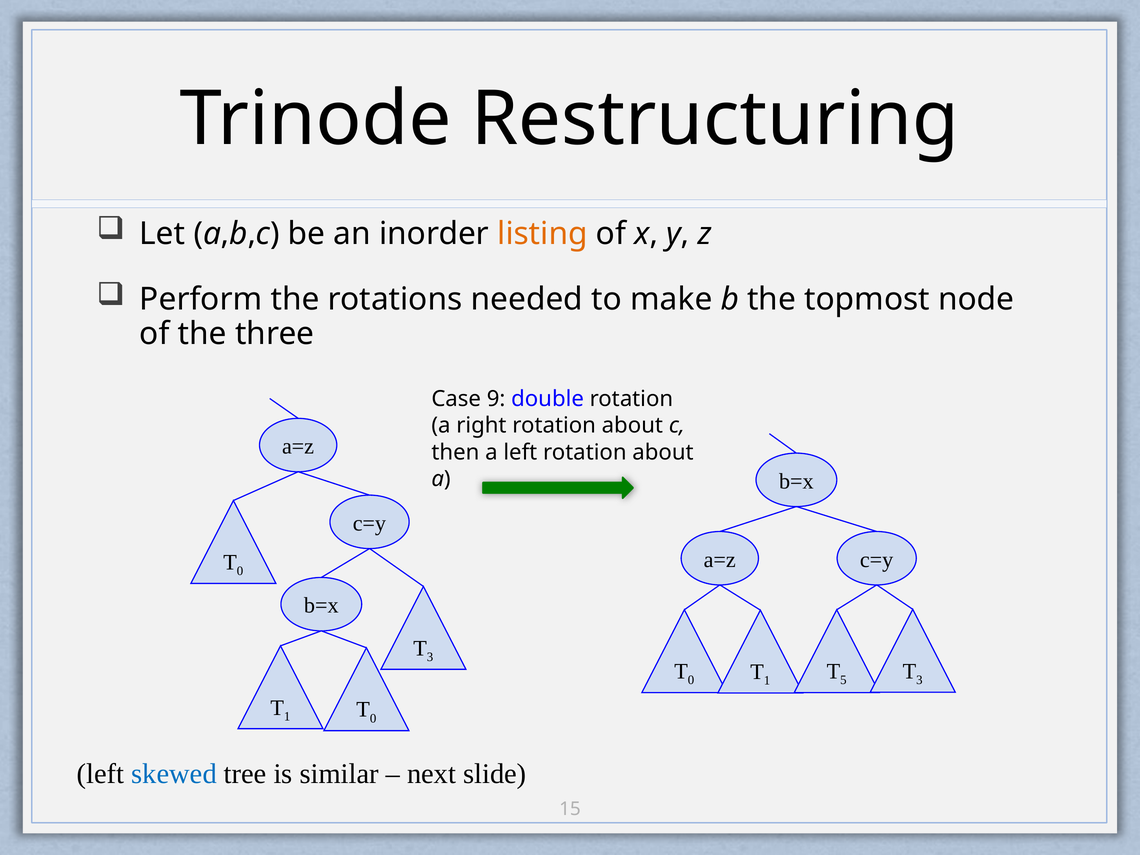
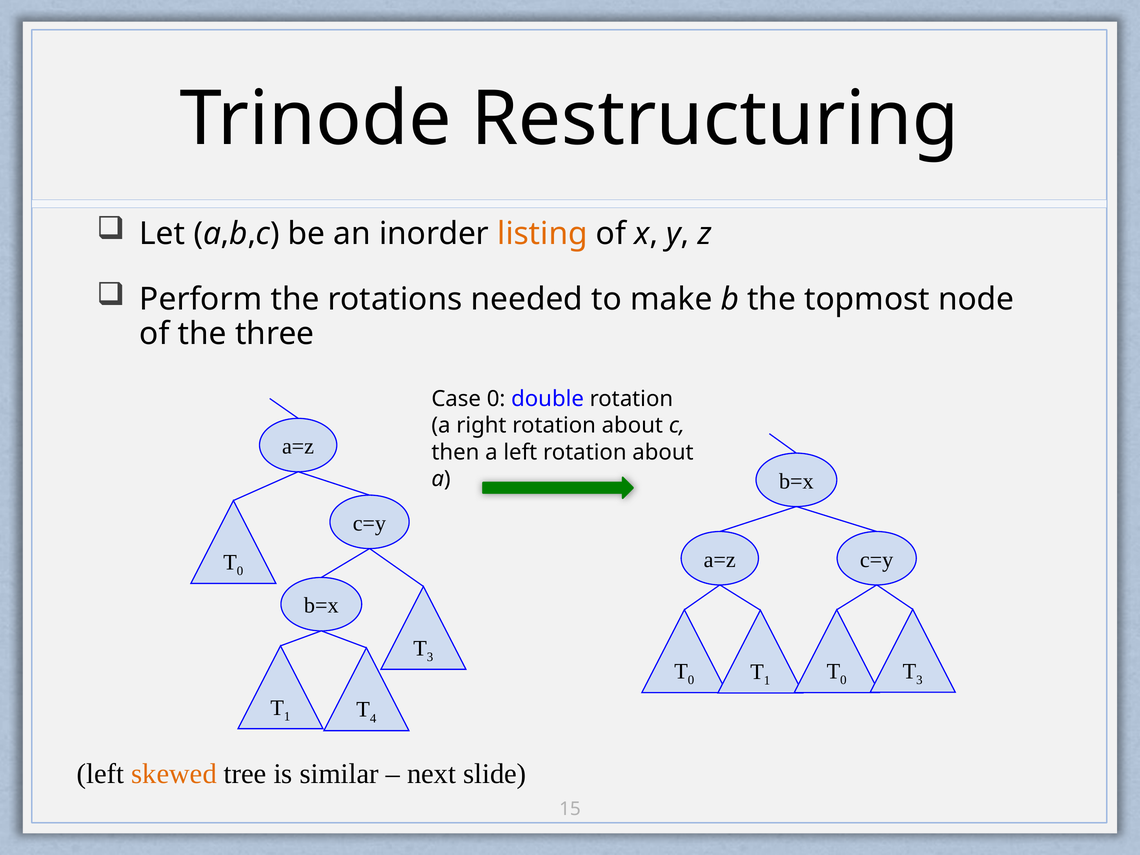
Case 9: 9 -> 0
5 at (843, 680): 5 -> 0
0 at (373, 718): 0 -> 4
skewed colour: blue -> orange
